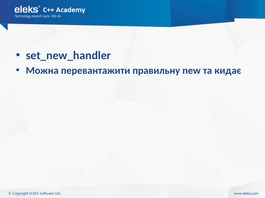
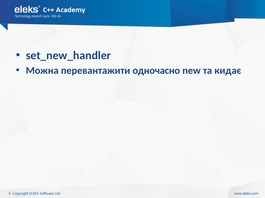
правильну: правильну -> одночасно
